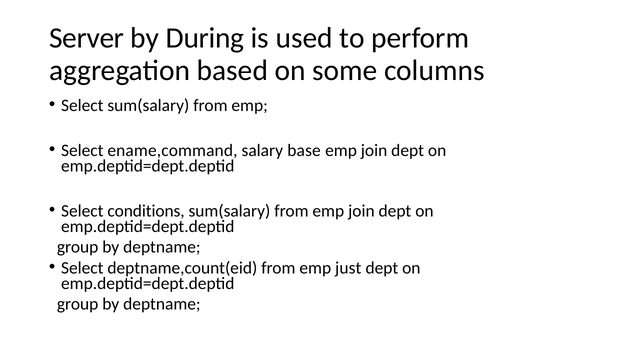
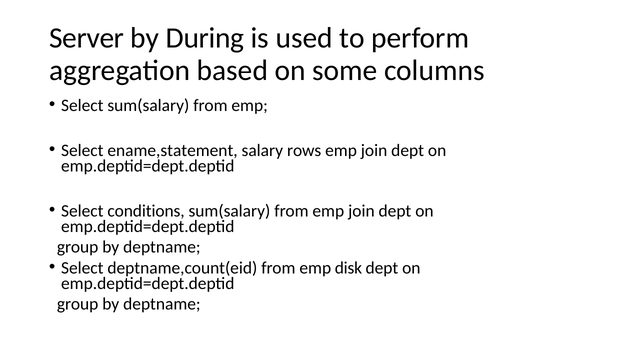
ename,command: ename,command -> ename,statement
base: base -> rows
just: just -> disk
